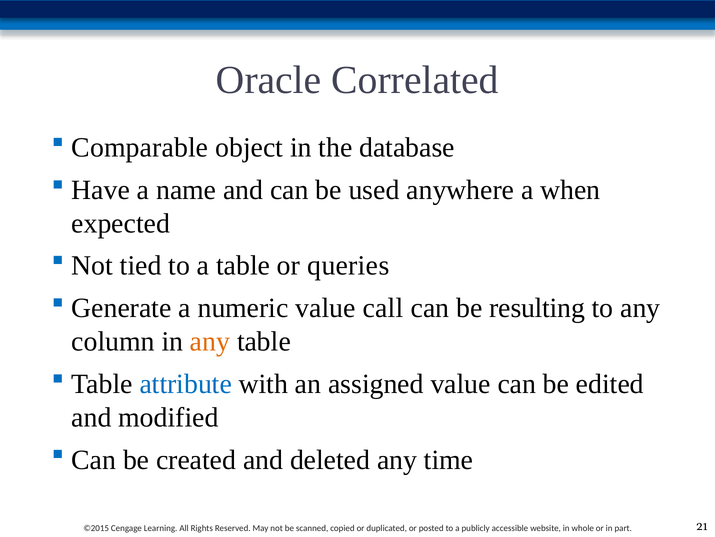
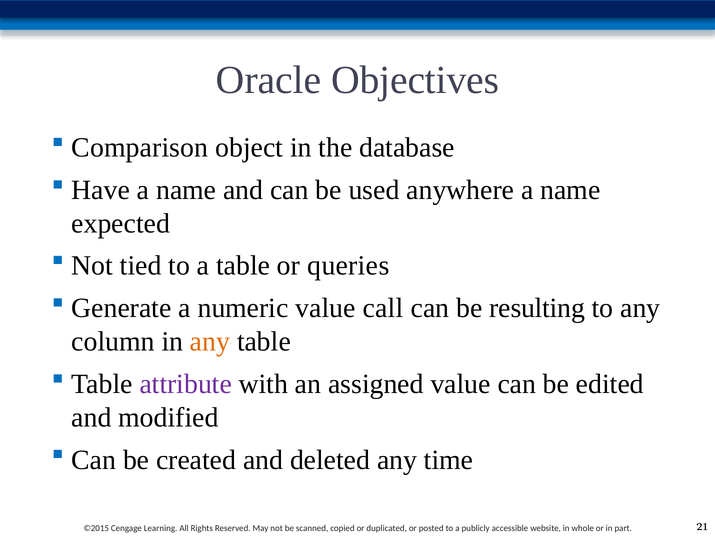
Correlated: Correlated -> Objectives
Comparable: Comparable -> Comparison
anywhere a when: when -> name
attribute colour: blue -> purple
